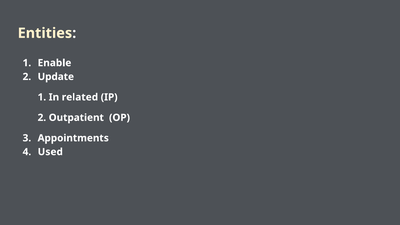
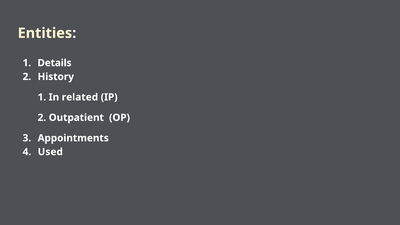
Enable: Enable -> Details
Update: Update -> History
